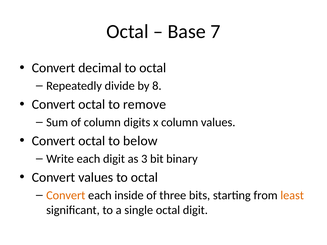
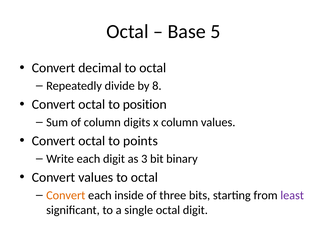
7: 7 -> 5
remove: remove -> position
below: below -> points
least colour: orange -> purple
